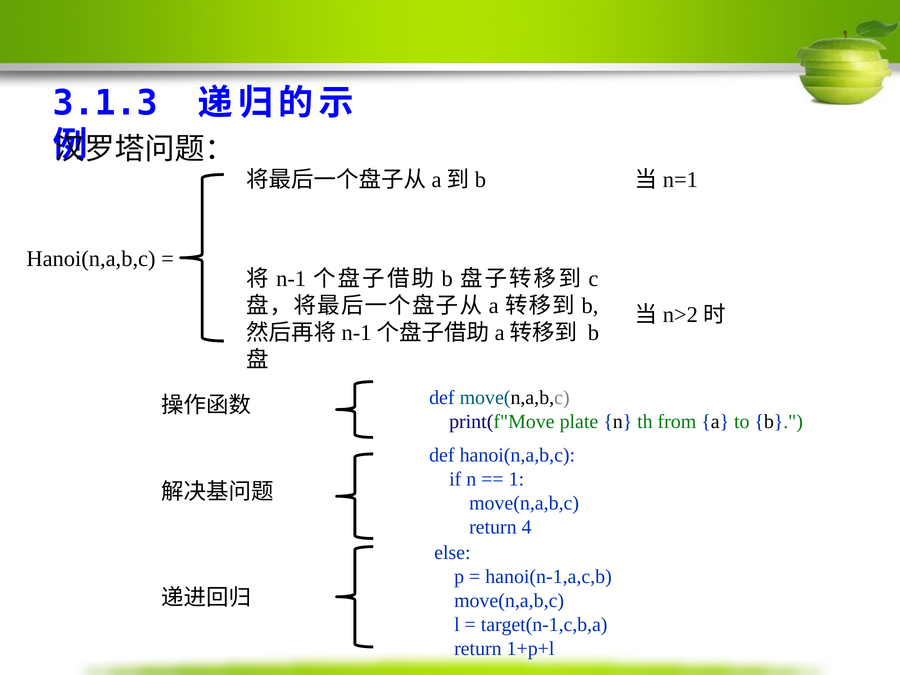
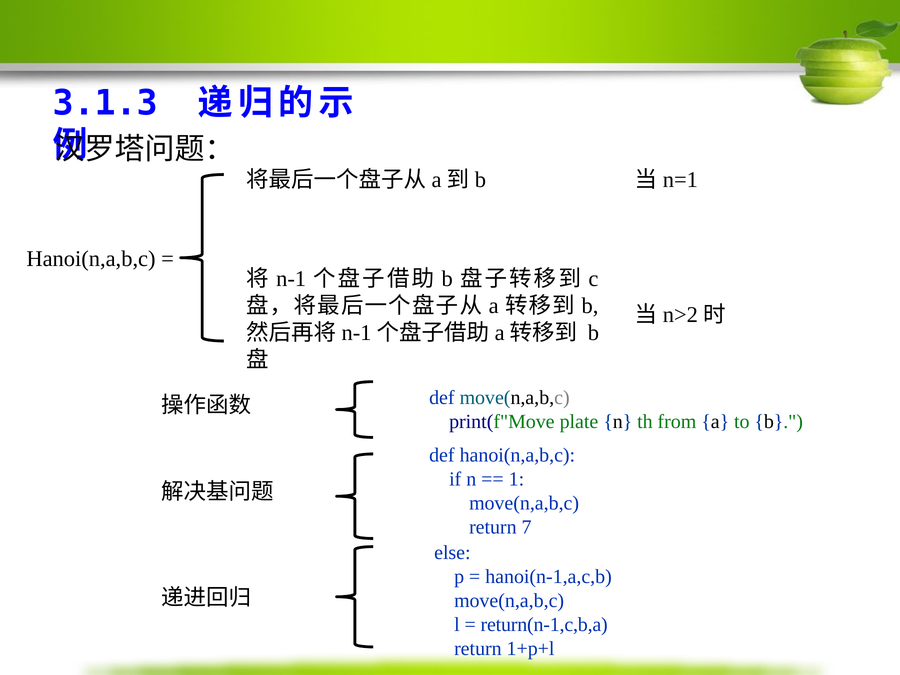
4: 4 -> 7
target(n-1,c,b,a: target(n-1,c,b,a -> return(n-1,c,b,a
